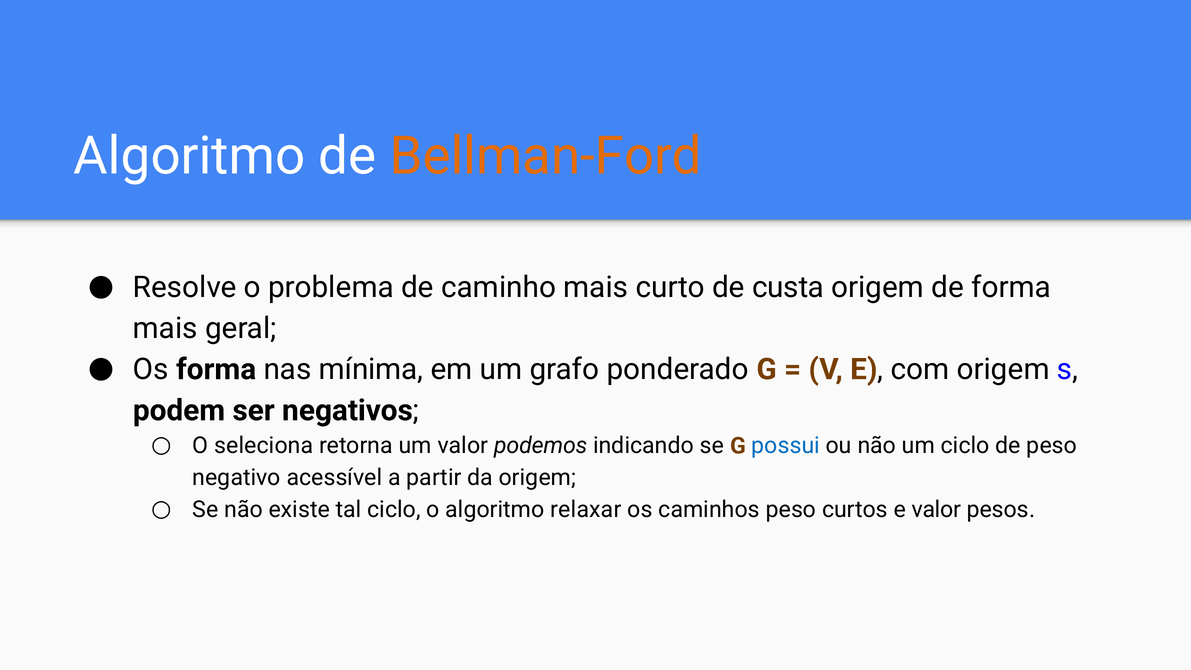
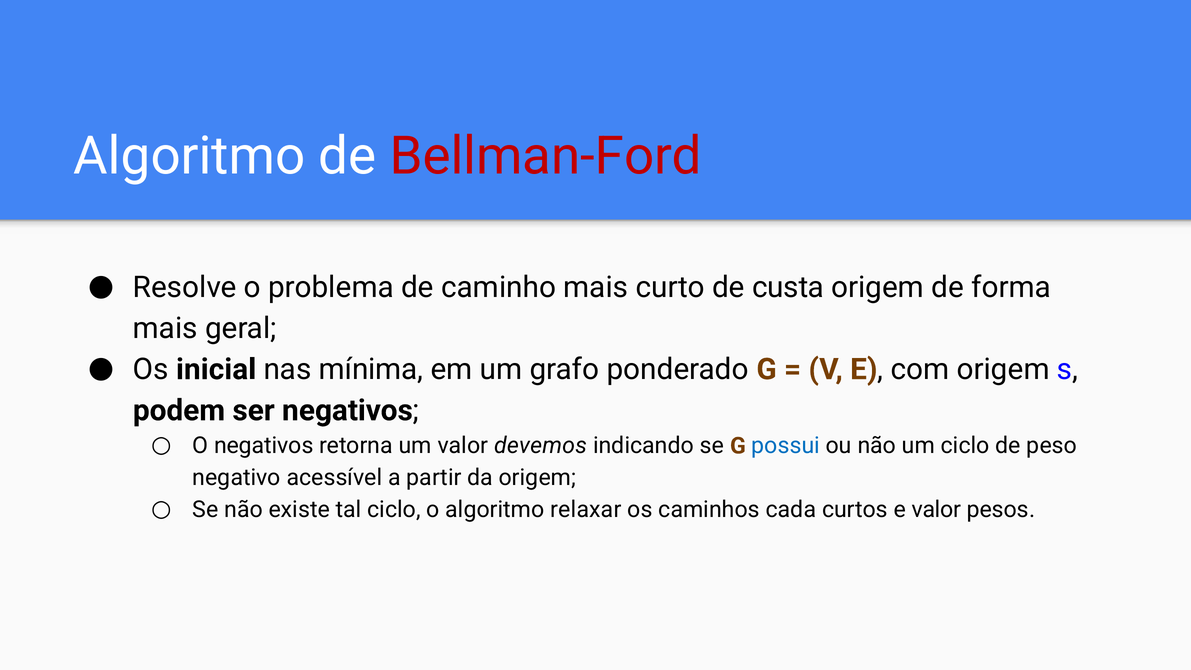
Bellman-Ford colour: orange -> red
Os forma: forma -> inicial
O seleciona: seleciona -> negativos
podemos: podemos -> devemos
caminhos peso: peso -> cada
